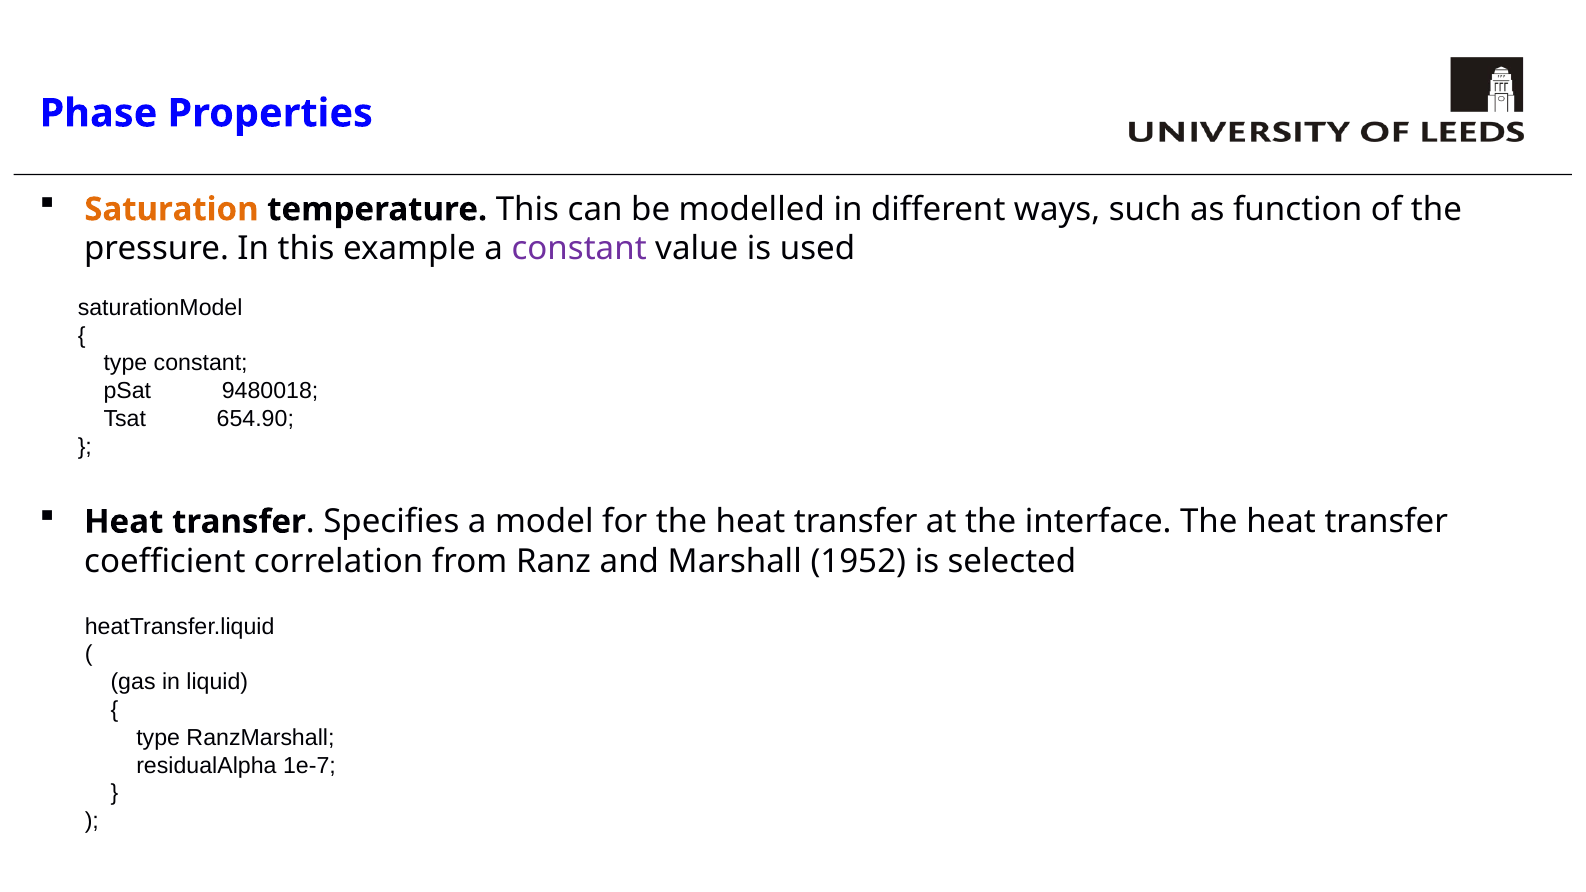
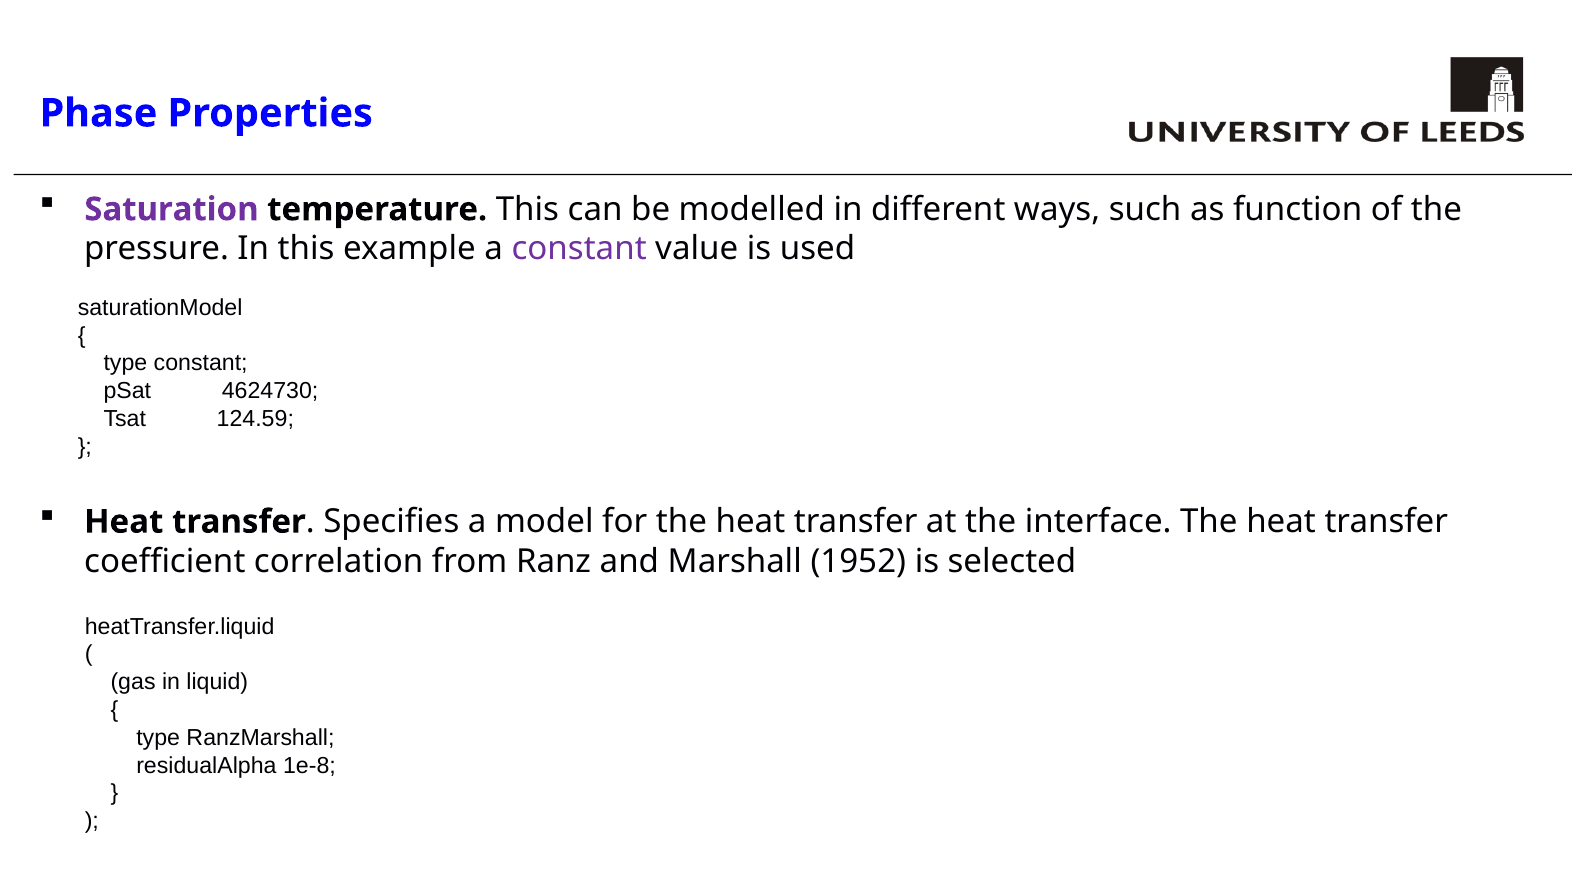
Saturation colour: orange -> purple
9480018: 9480018 -> 4624730
654.90: 654.90 -> 124.59
1e-7: 1e-7 -> 1e-8
